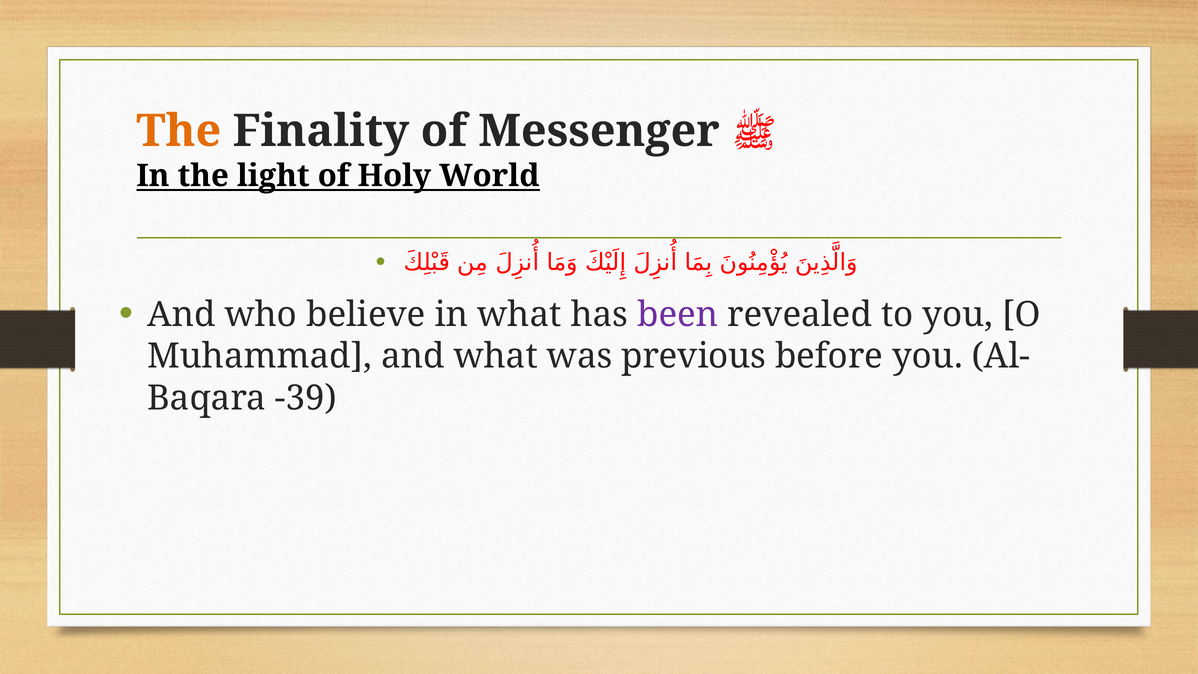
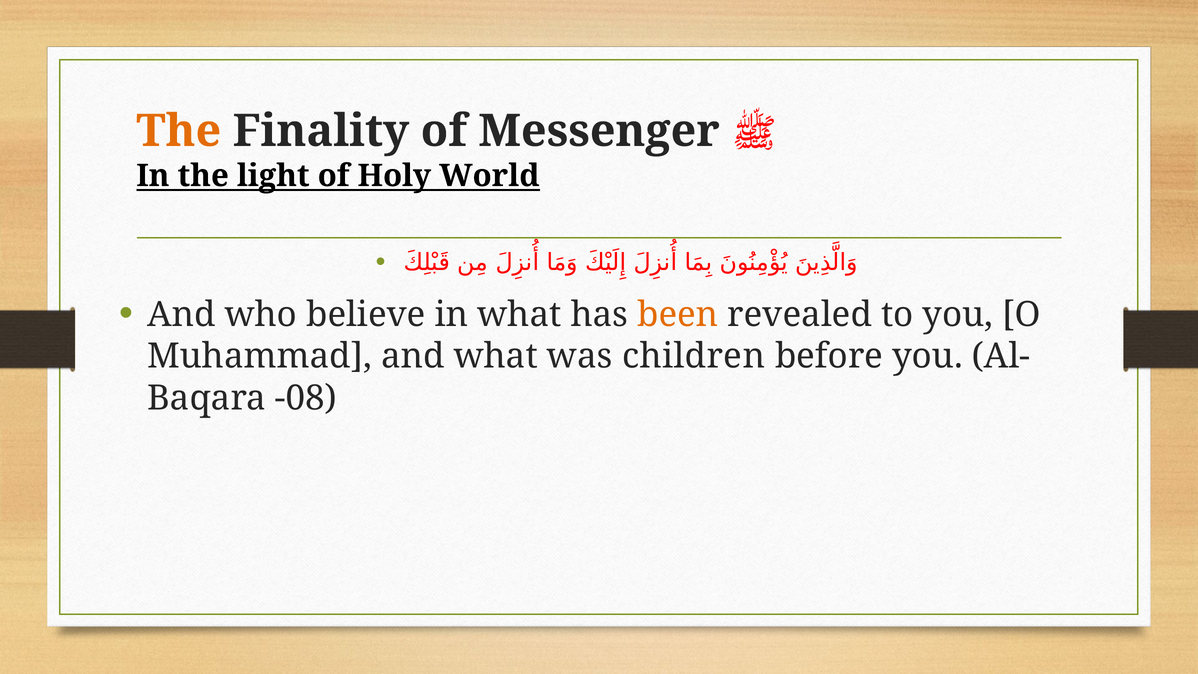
been colour: purple -> orange
previous: previous -> children
-39: -39 -> -08
